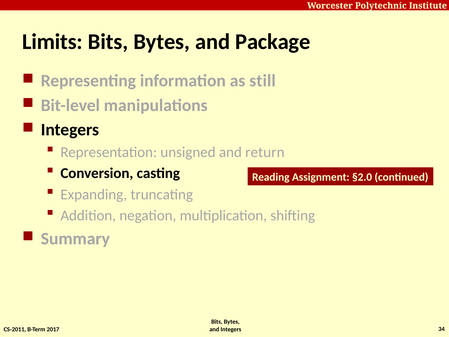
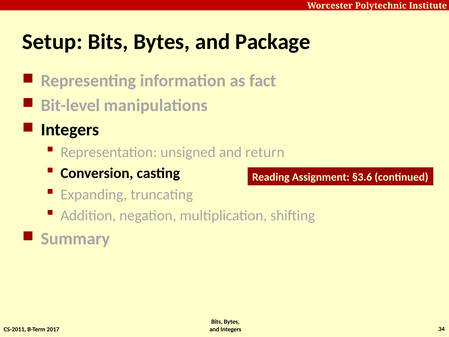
Limits: Limits -> Setup
still: still -> fact
§2.0: §2.0 -> §3.6
